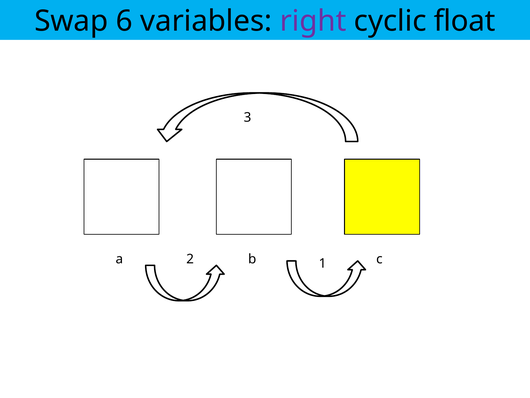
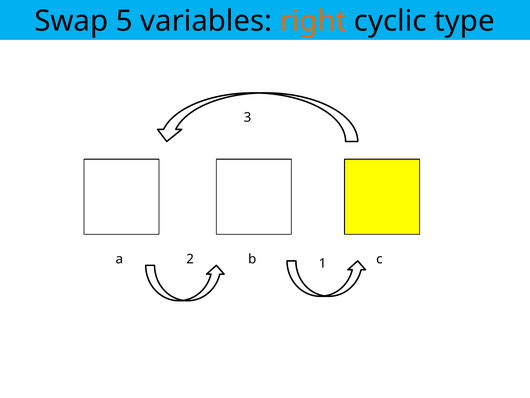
6: 6 -> 5
right colour: purple -> orange
float: float -> type
